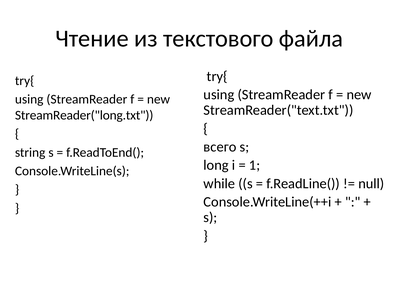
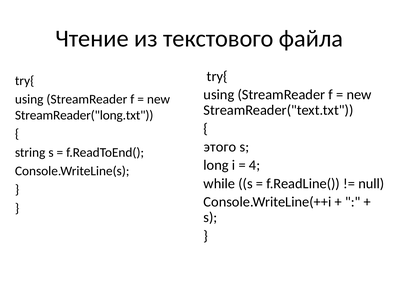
всего: всего -> этого
1: 1 -> 4
